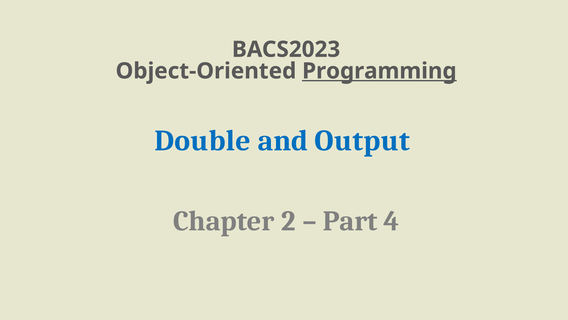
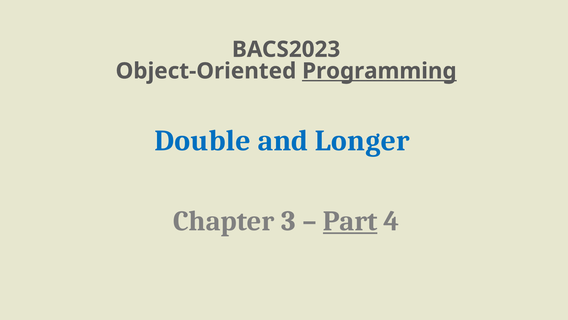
Output: Output -> Longer
2: 2 -> 3
Part underline: none -> present
